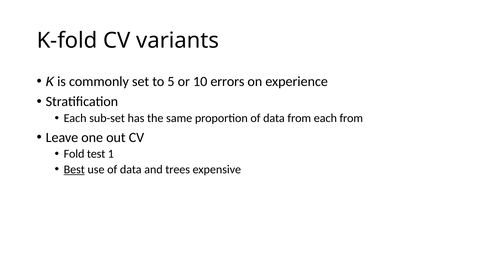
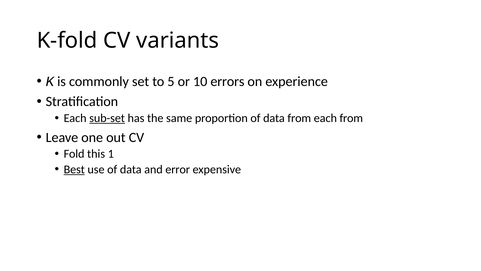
sub-set underline: none -> present
test: test -> this
trees: trees -> error
